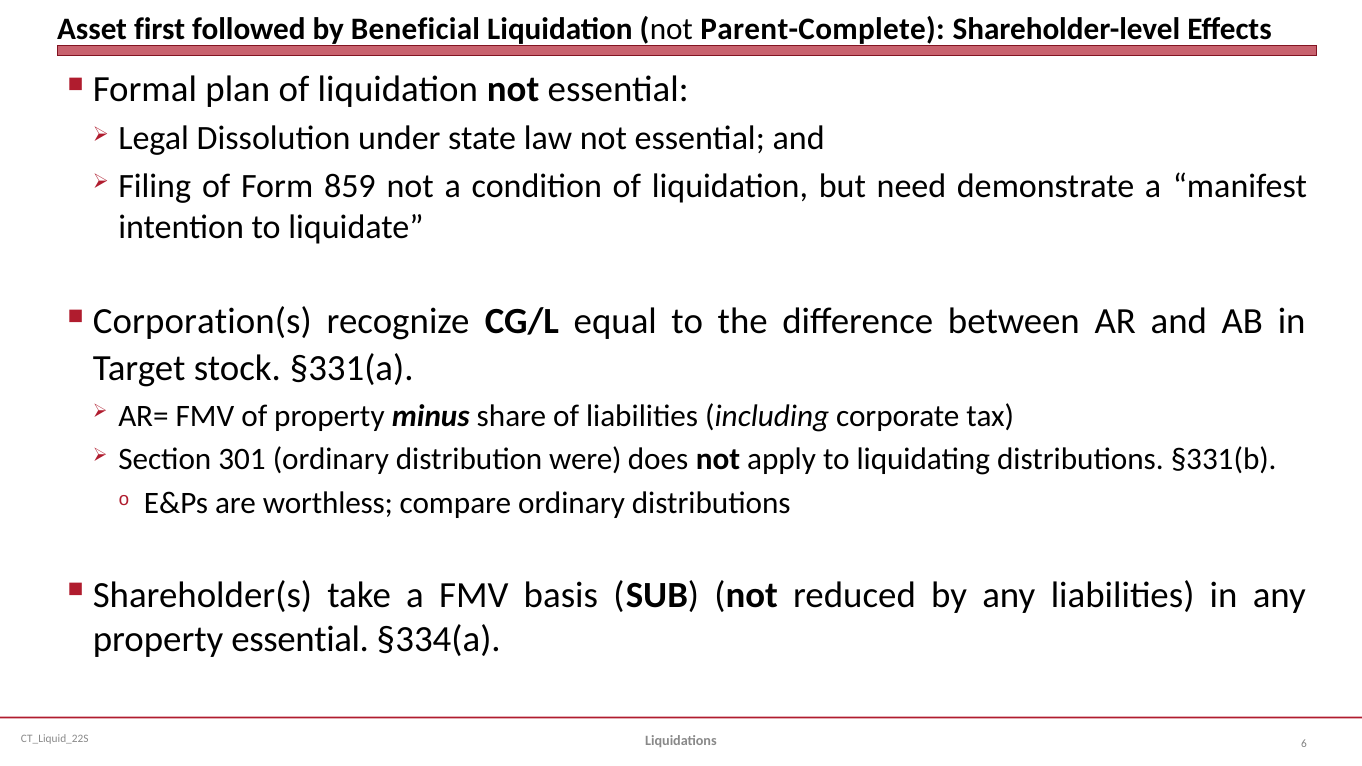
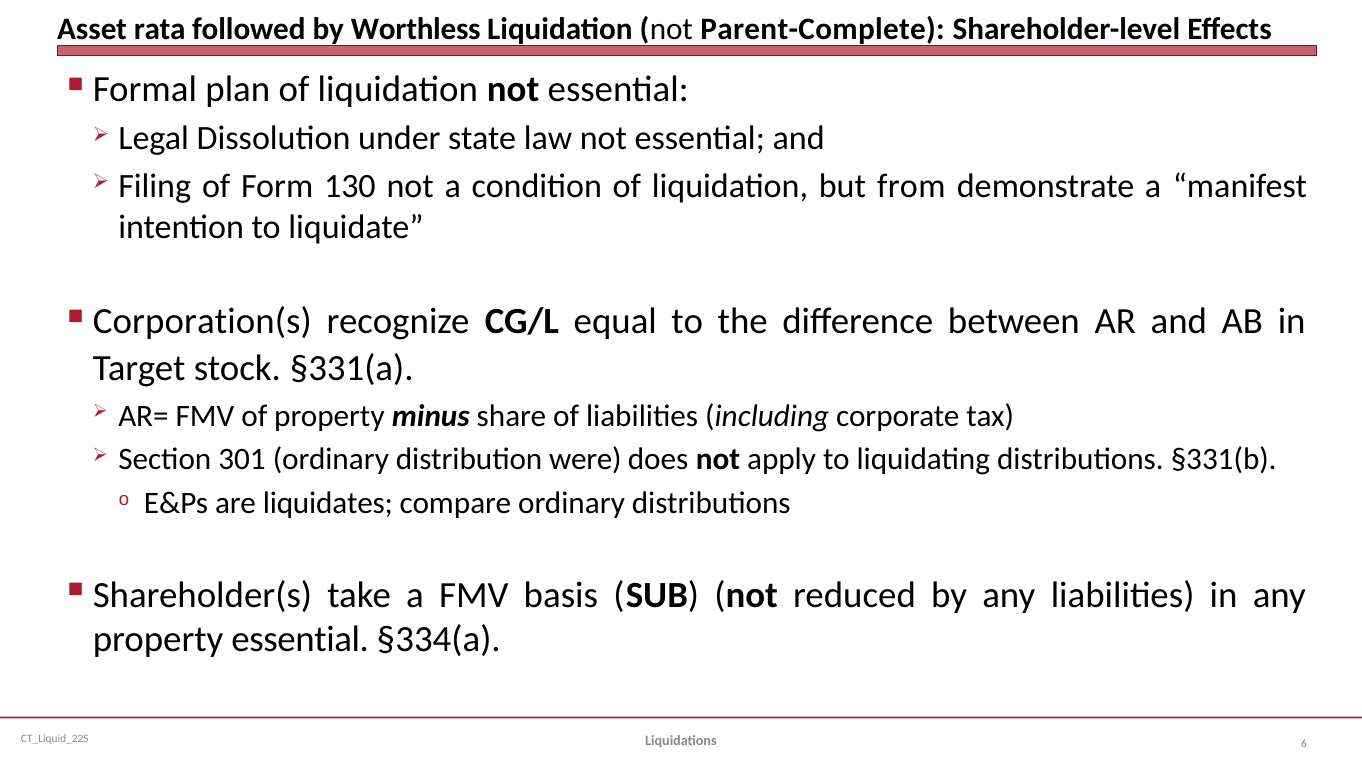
first: first -> rata
Beneficial: Beneficial -> Worthless
859: 859 -> 130
need: need -> from
worthless: worthless -> liquidates
